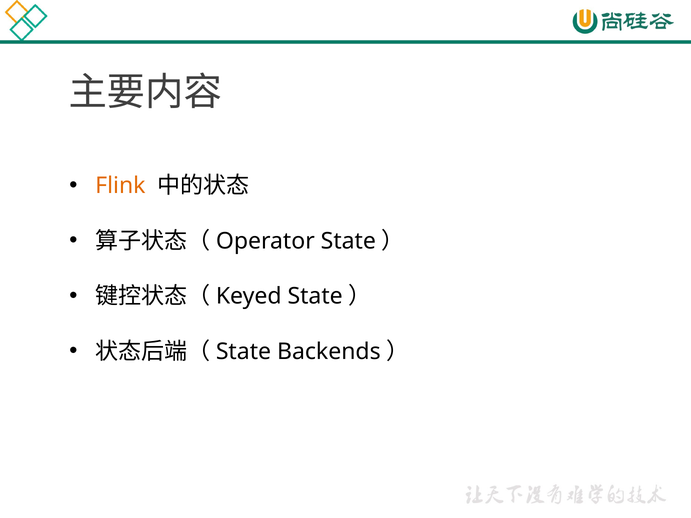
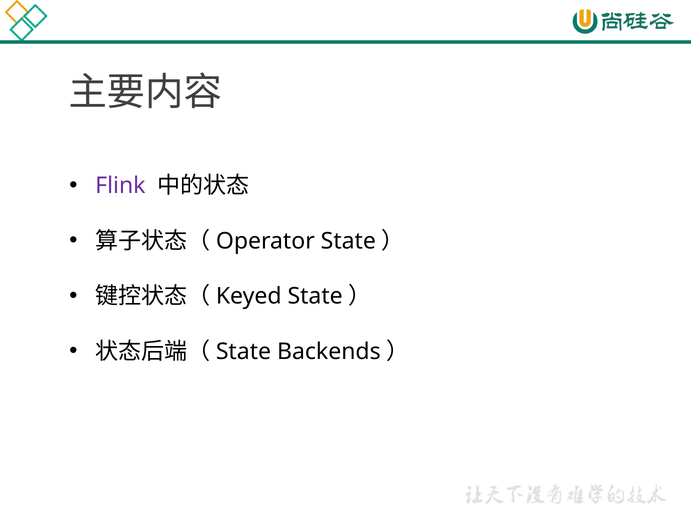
Flink colour: orange -> purple
